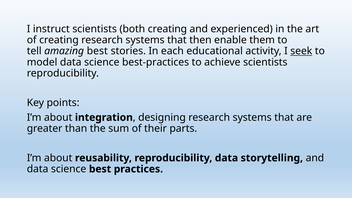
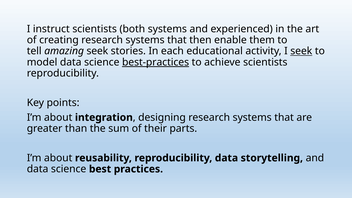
both creating: creating -> systems
amazing best: best -> seek
best-practices underline: none -> present
